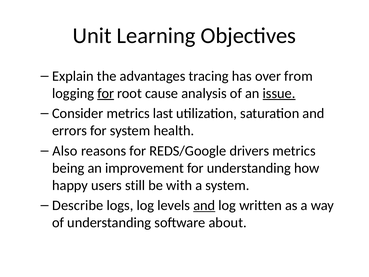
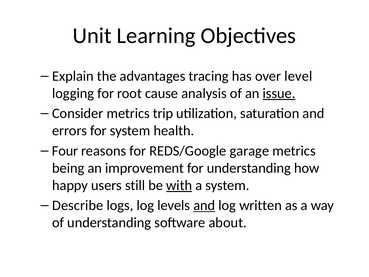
from: from -> level
for at (106, 93) underline: present -> none
last: last -> trip
Also: Also -> Four
drivers: drivers -> garage
with underline: none -> present
